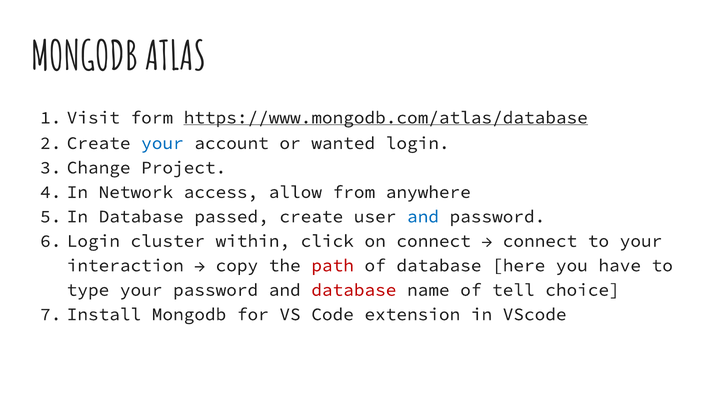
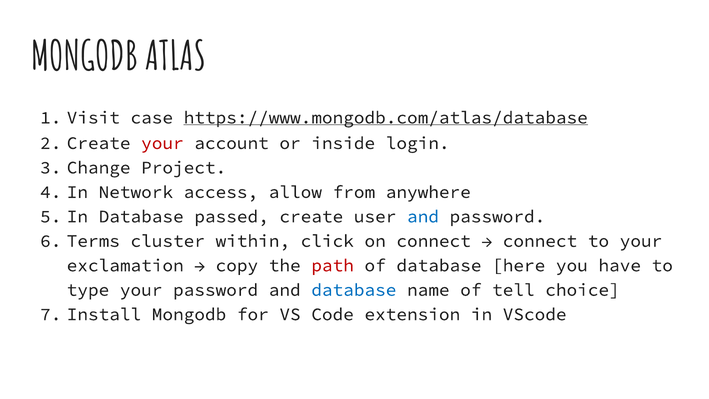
form: form -> case
your at (162, 143) colour: blue -> red
wanted: wanted -> inside
Login at (93, 241): Login -> Terms
interaction: interaction -> exclamation
database at (354, 290) colour: red -> blue
